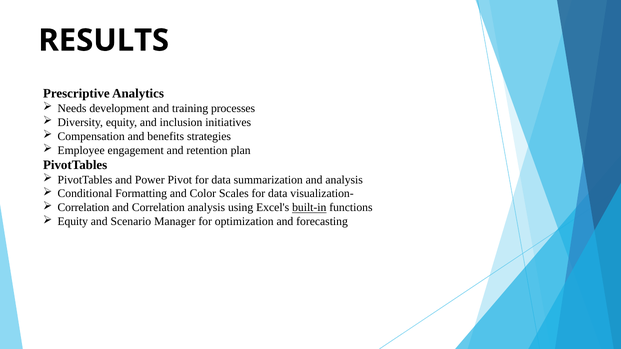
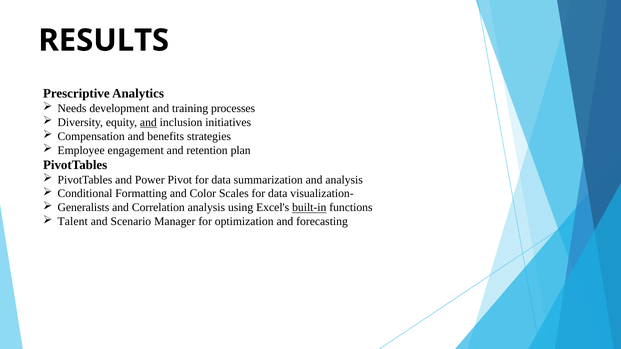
and at (148, 122) underline: none -> present
Correlation at (83, 208): Correlation -> Generalists
Equity at (73, 222): Equity -> Talent
